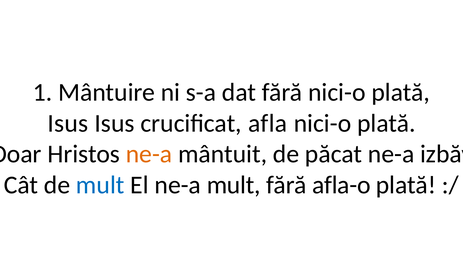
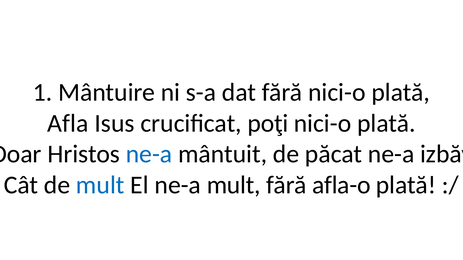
Isus at (68, 124): Isus -> Afla
afla: afla -> poţi
ne-a at (149, 154) colour: orange -> blue
